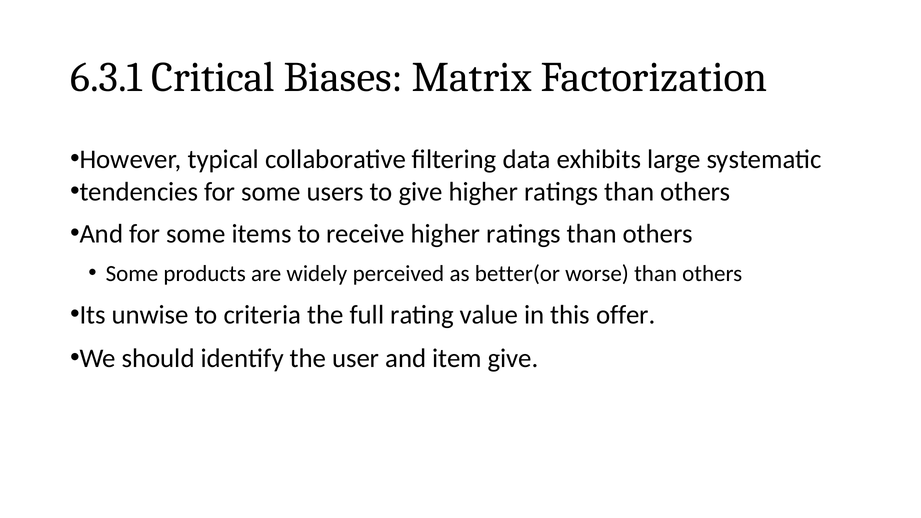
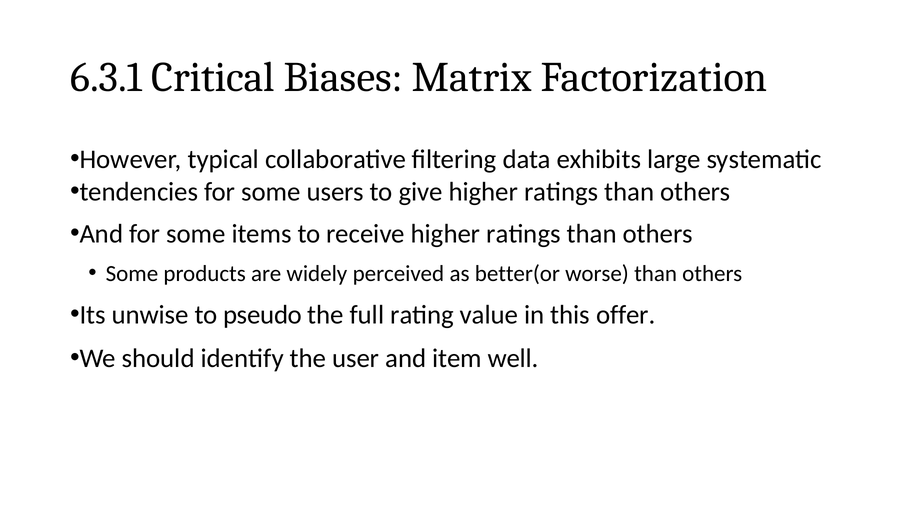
criteria: criteria -> pseudo
item give: give -> well
